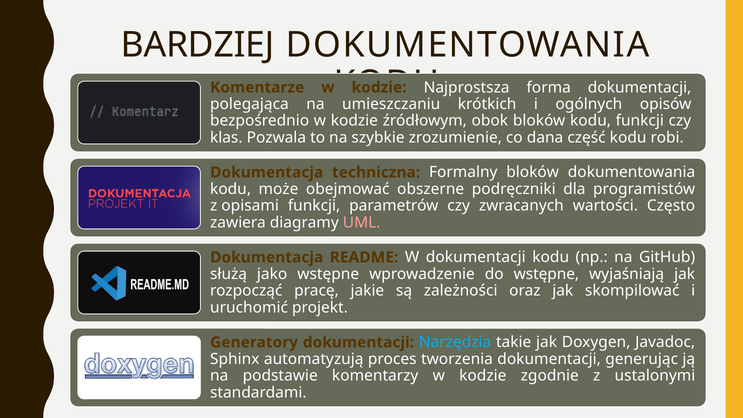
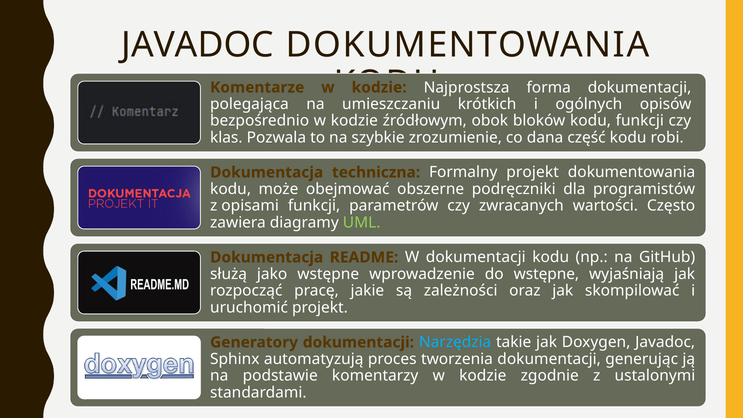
BARDZIEJ at (198, 45): BARDZIEJ -> JAVADOC
Formalny bloków: bloków -> projekt
UML colour: pink -> light green
